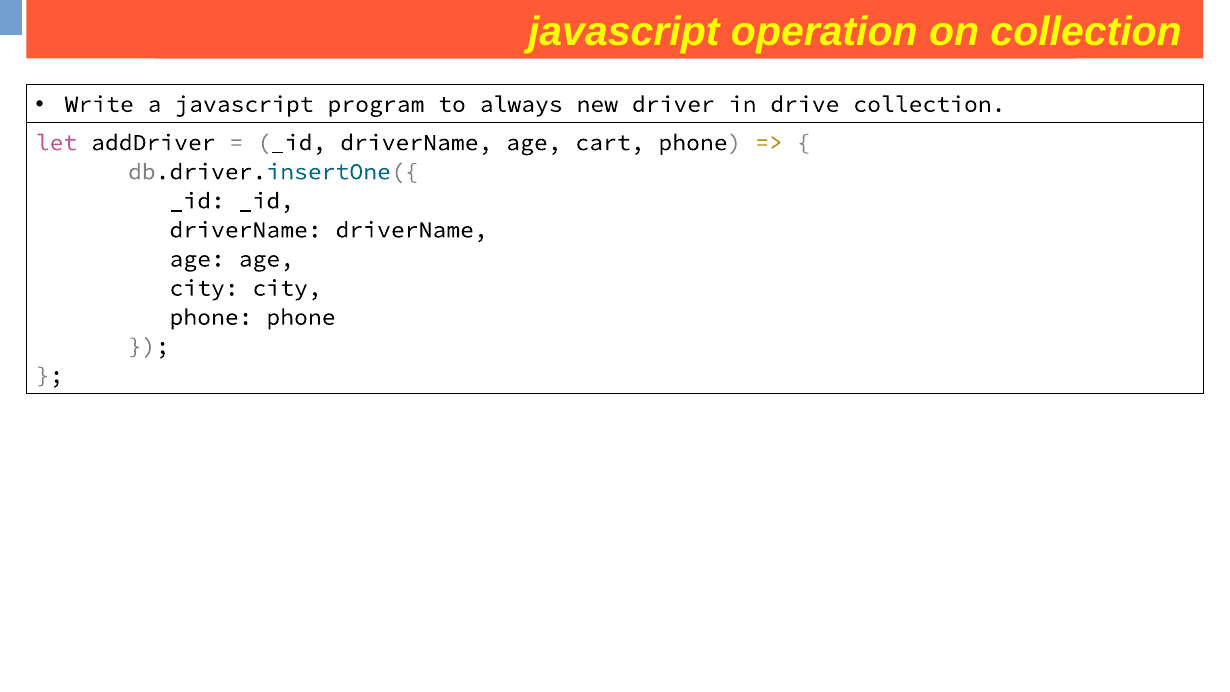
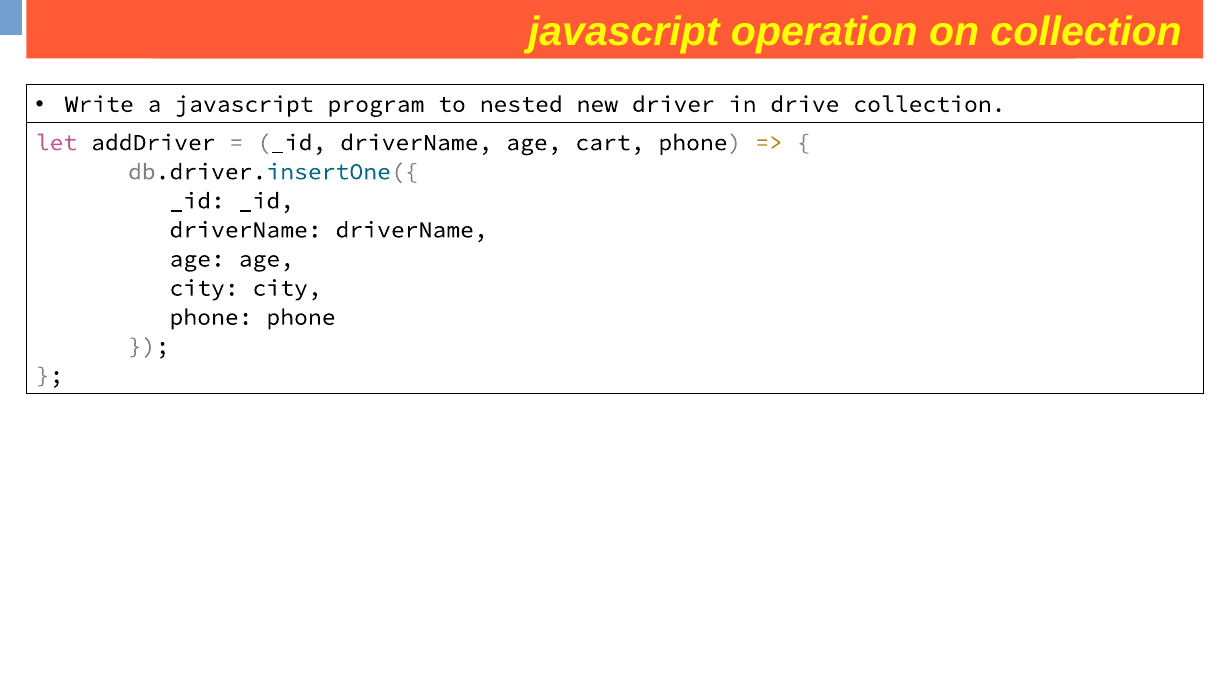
always: always -> nested
